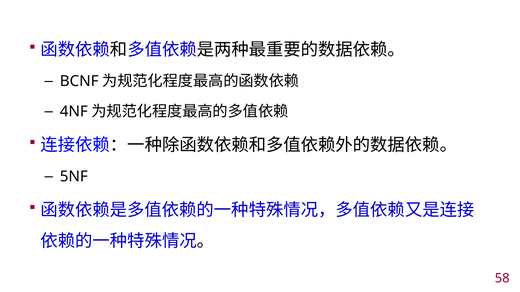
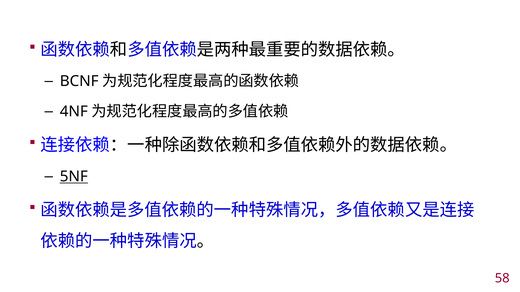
5NF underline: none -> present
